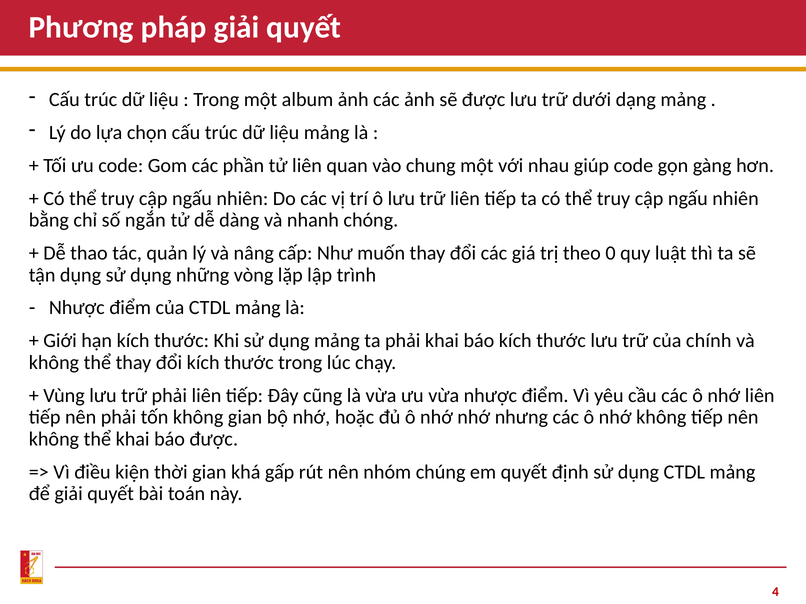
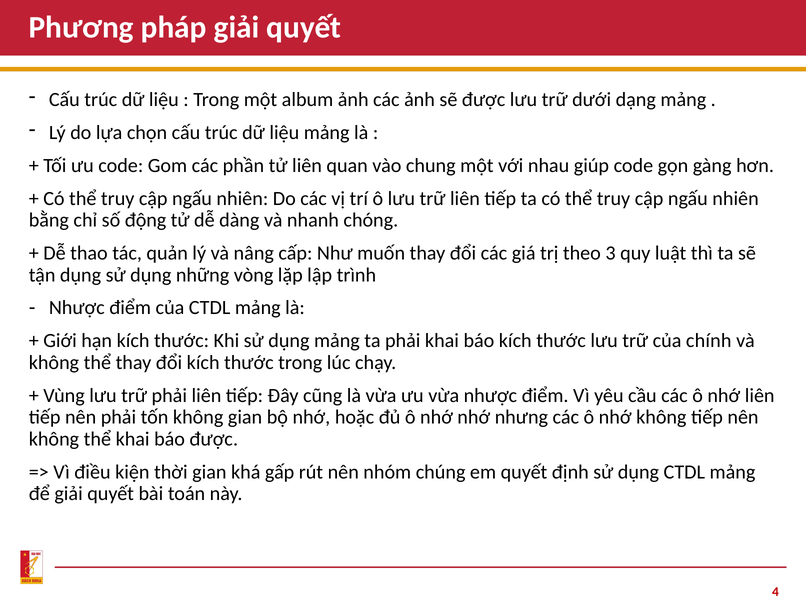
ngắn: ngắn -> động
0: 0 -> 3
